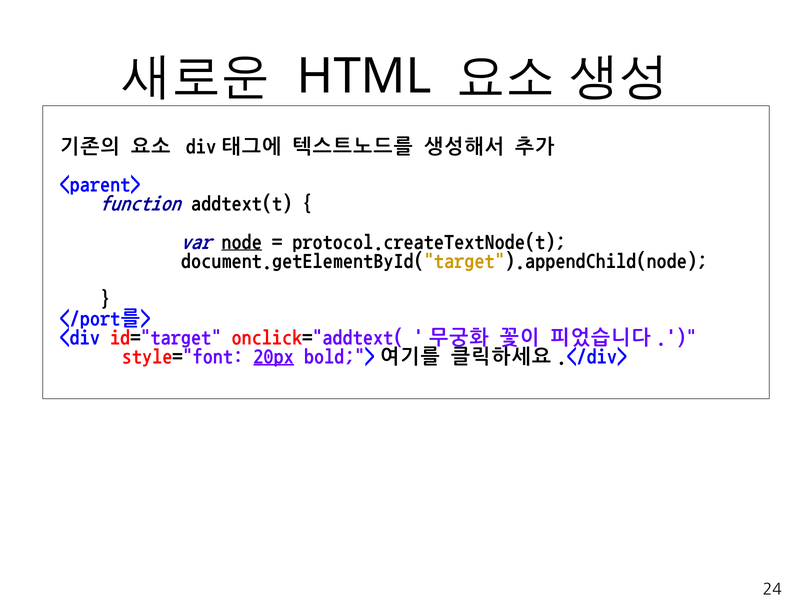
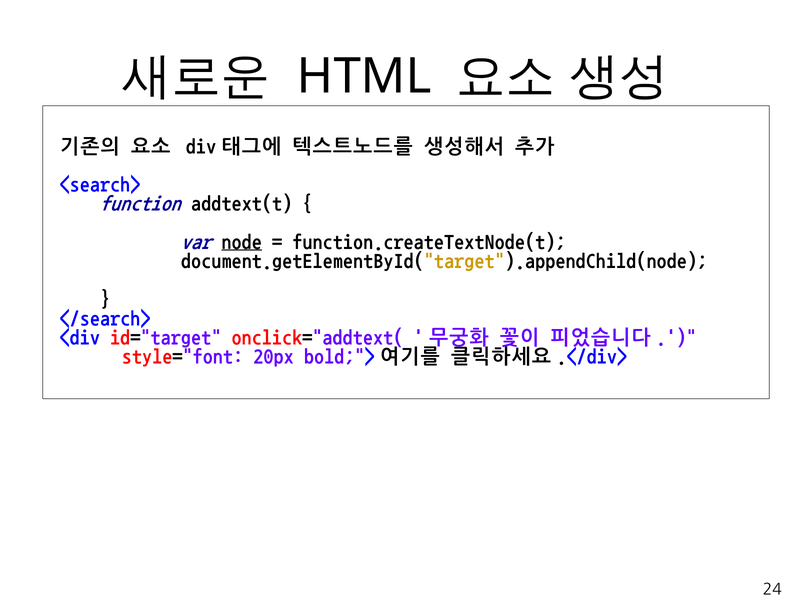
<parent>: <parent> -> <search>
protocol.createTextNode(t: protocol.createTextNode(t -> function.createTextNode(t
</port를>: </port를> -> </search>
20px underline: present -> none
